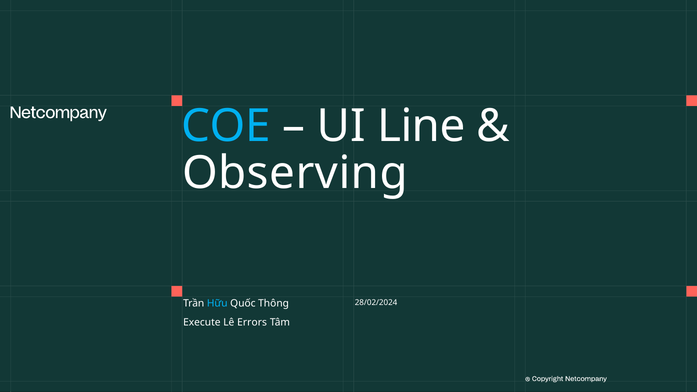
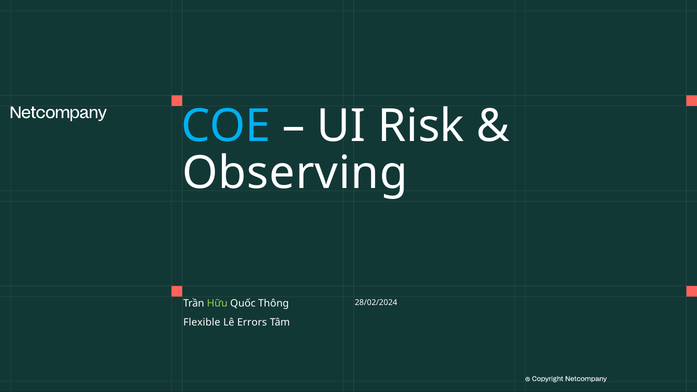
Line: Line -> Risk
Hữu colour: light blue -> light green
Execute: Execute -> Flexible
